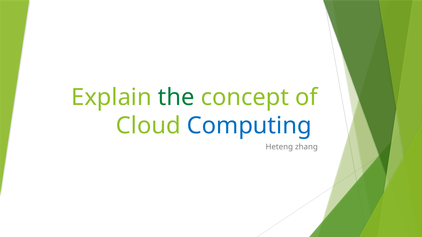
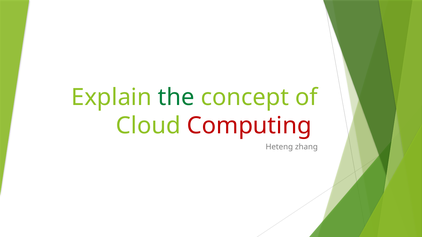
Computing colour: blue -> red
